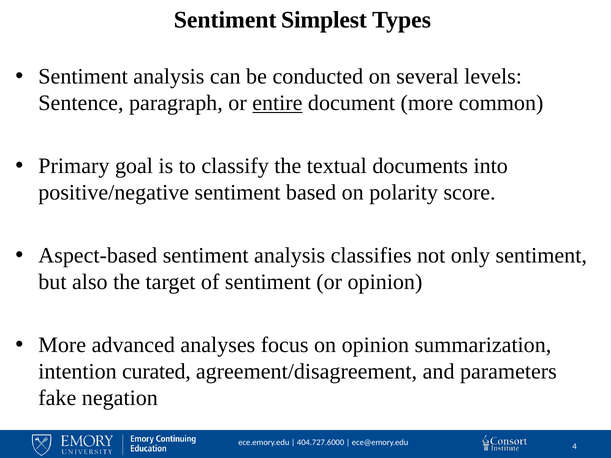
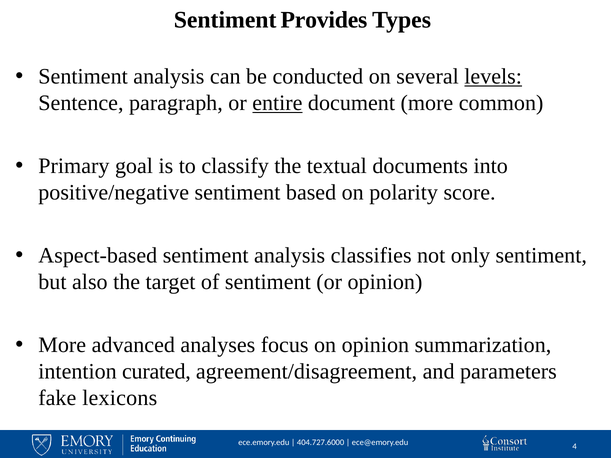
Simplest: Simplest -> Provides
levels underline: none -> present
negation: negation -> lexicons
